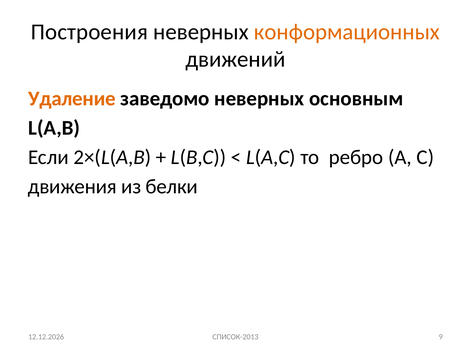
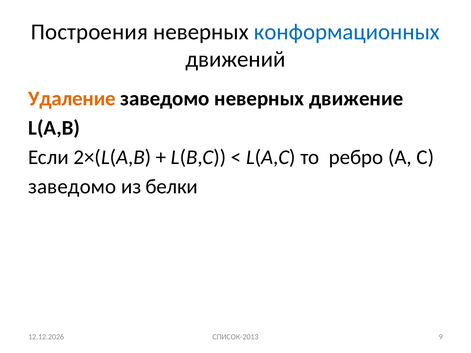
конформационных colour: orange -> blue
основным: основным -> движение
движения at (72, 187): движения -> заведомо
